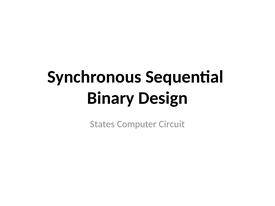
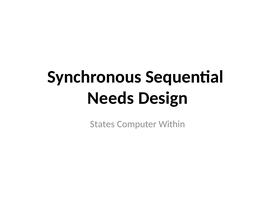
Binary: Binary -> Needs
Circuit: Circuit -> Within
